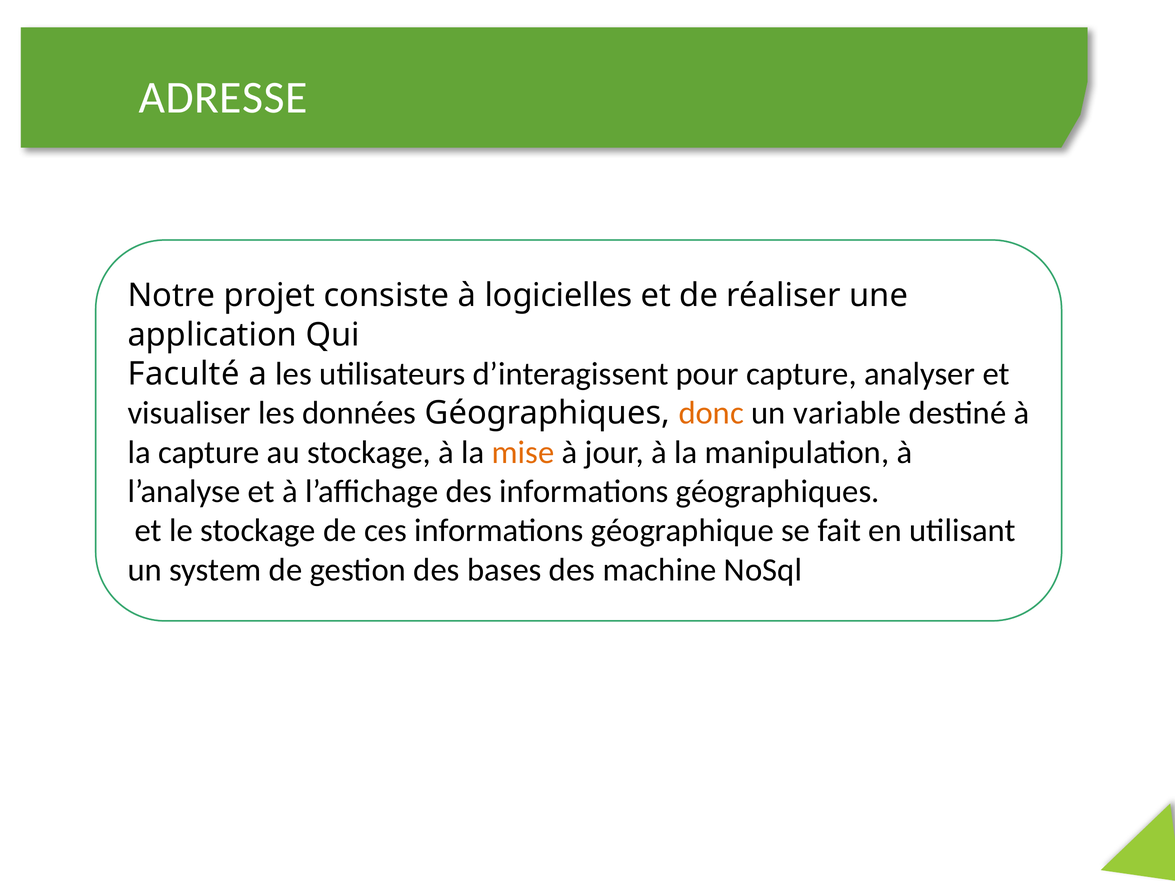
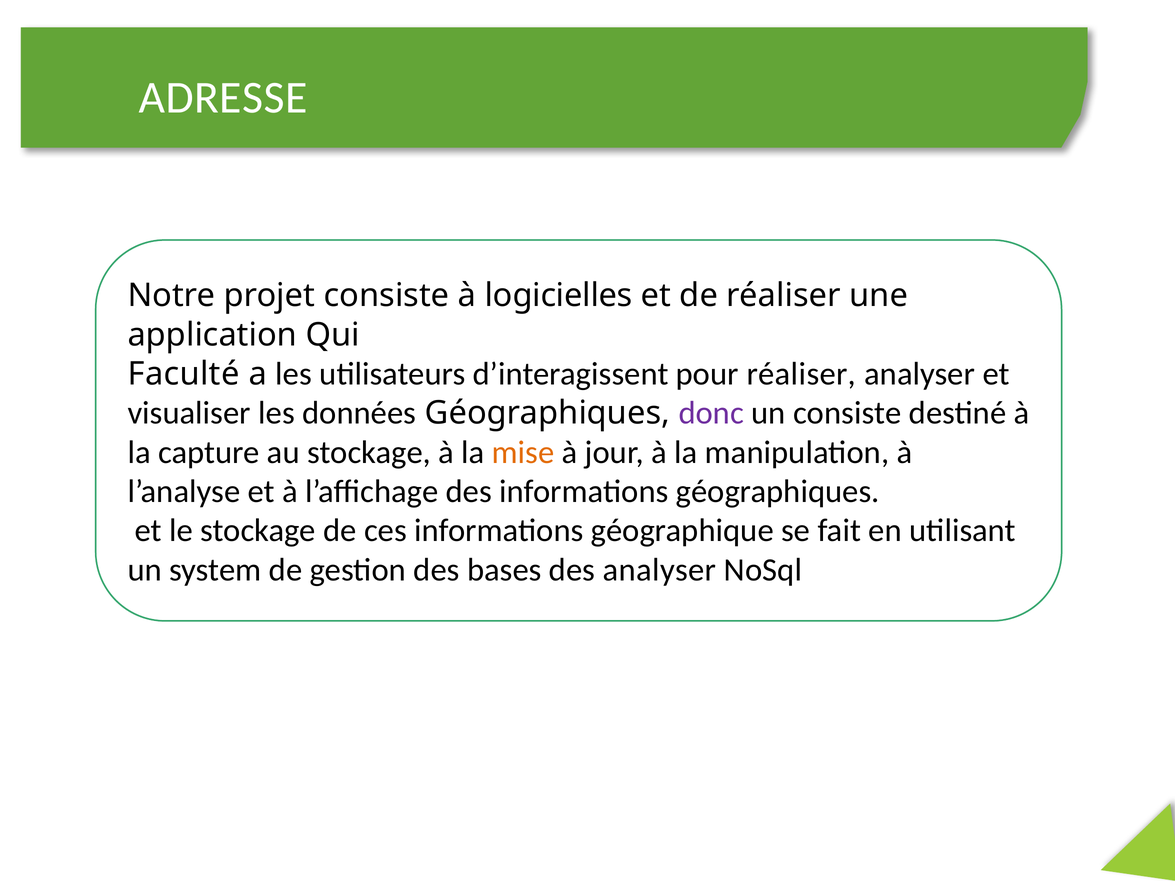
pour capture: capture -> réaliser
donc colour: orange -> purple
un variable: variable -> consiste
des machine: machine -> analyser
